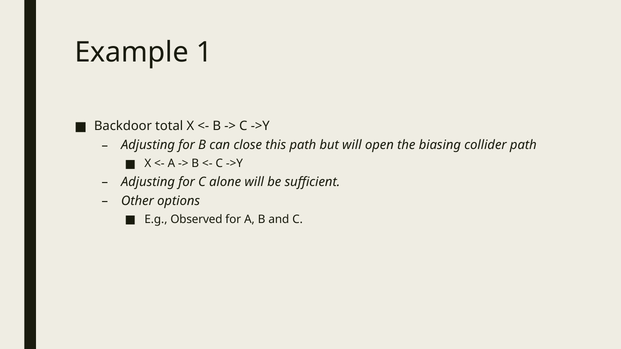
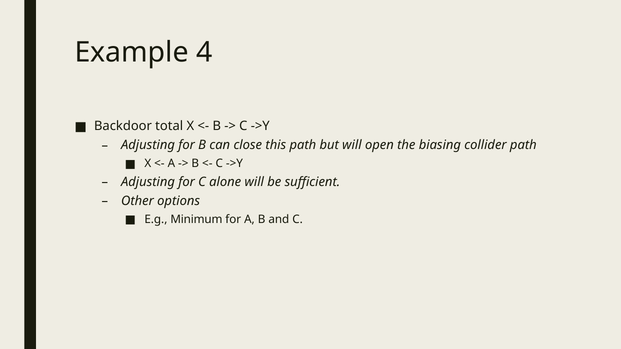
1: 1 -> 4
Observed: Observed -> Minimum
